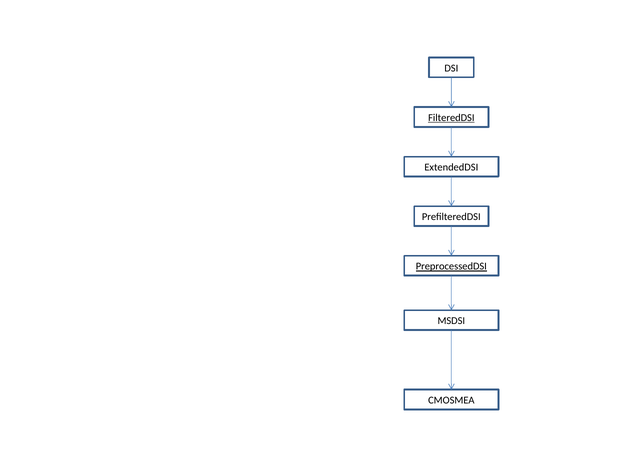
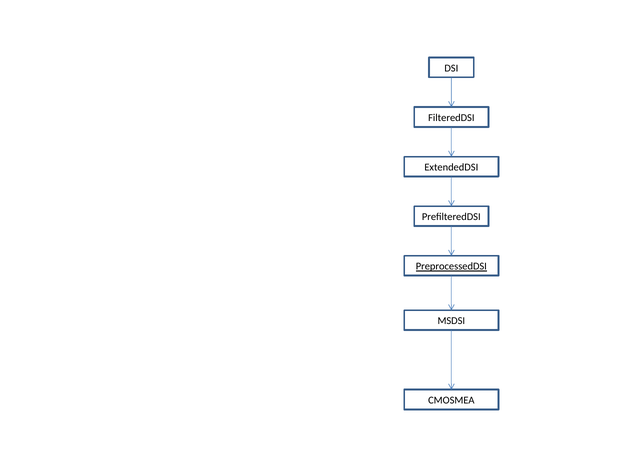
FilteredDSI underline: present -> none
